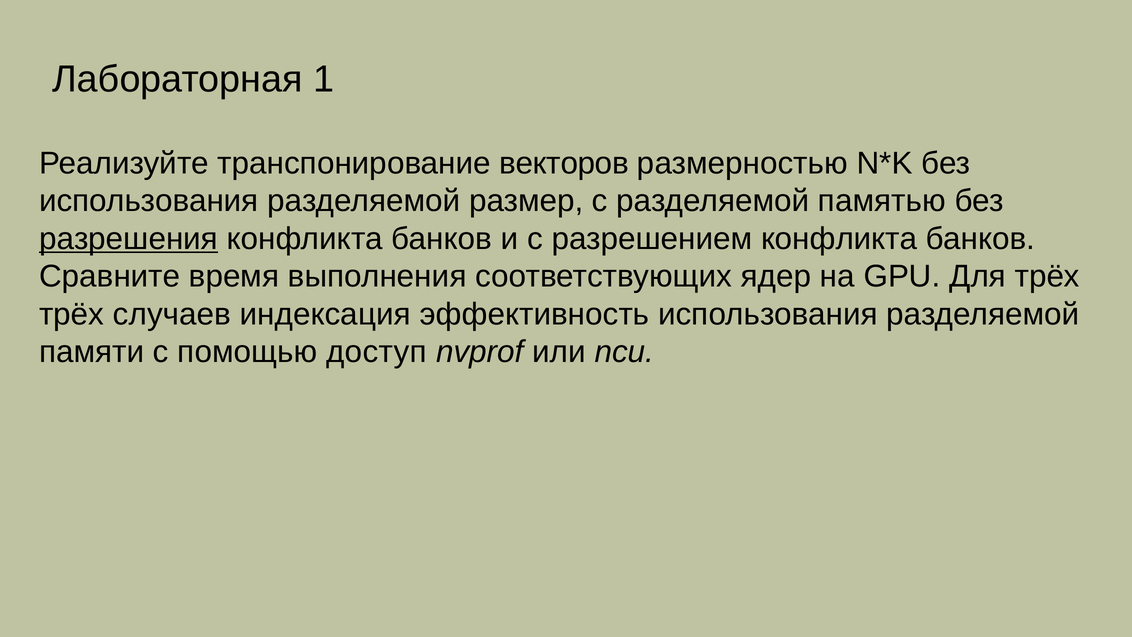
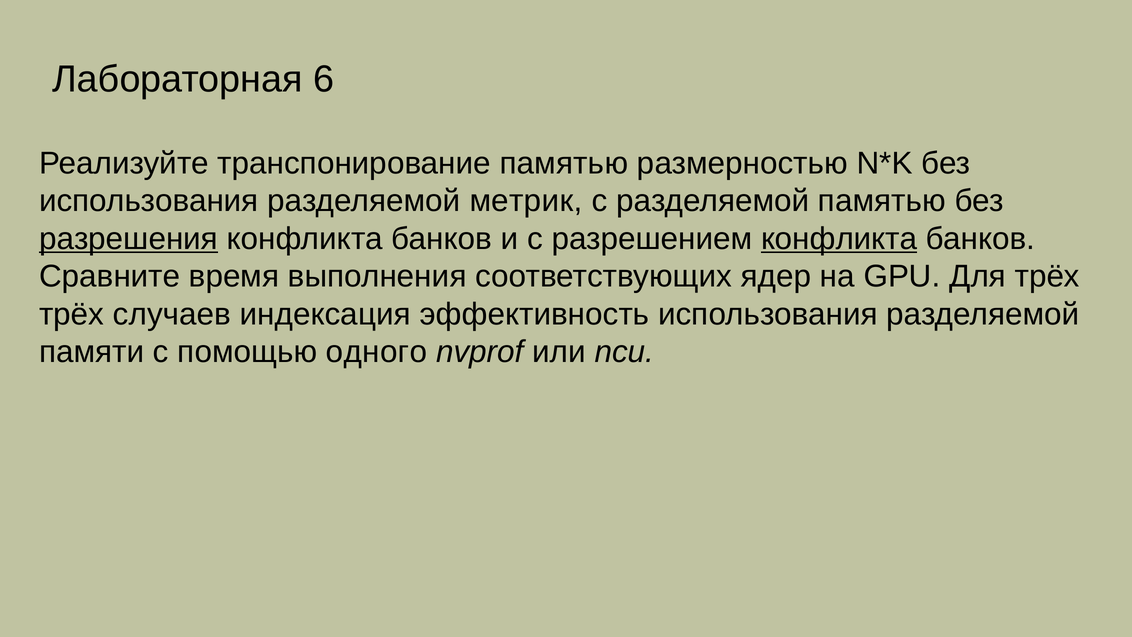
1: 1 -> 6
транспонирование векторов: векторов -> памятью
размер: размер -> метрик
конфликта at (839, 239) underline: none -> present
доступ: доступ -> одного
